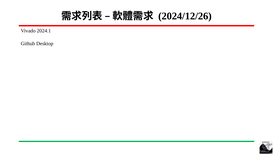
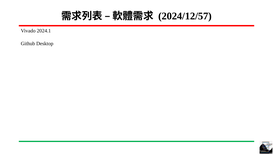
2024/12/26: 2024/12/26 -> 2024/12/57
